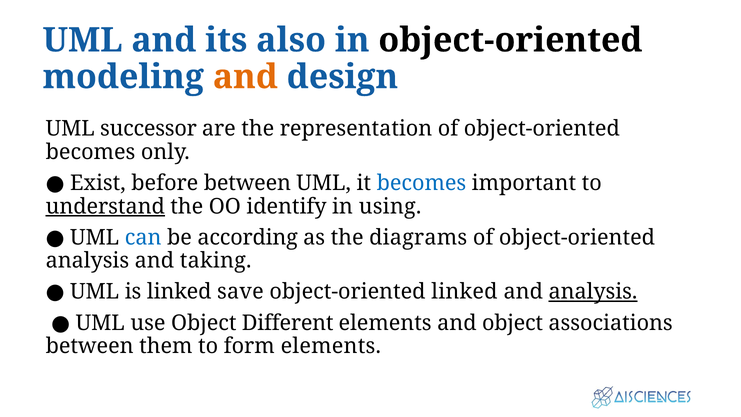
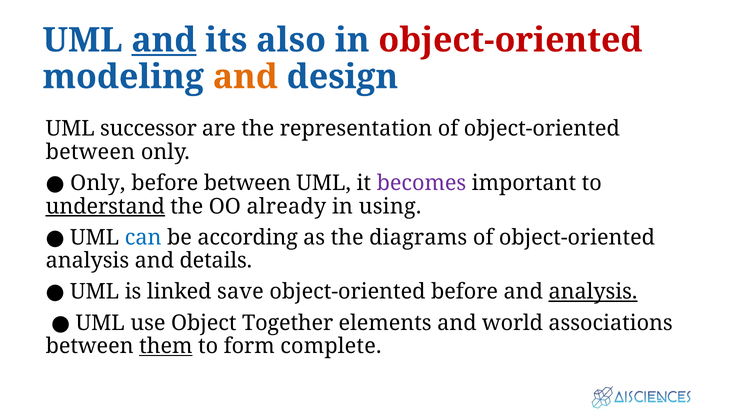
and at (164, 40) underline: none -> present
object-oriented at (510, 40) colour: black -> red
becomes at (91, 152): becomes -> between
Exist at (98, 183): Exist -> Only
becomes at (421, 183) colour: blue -> purple
identify: identify -> already
taking: taking -> details
object-oriented linked: linked -> before
Different: Different -> Together
and object: object -> world
them underline: none -> present
form elements: elements -> complete
